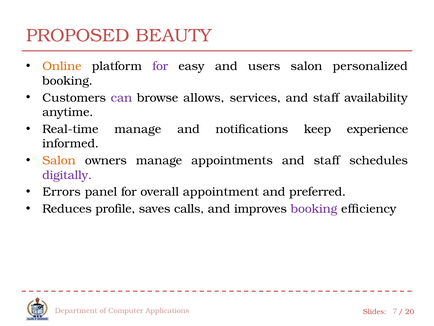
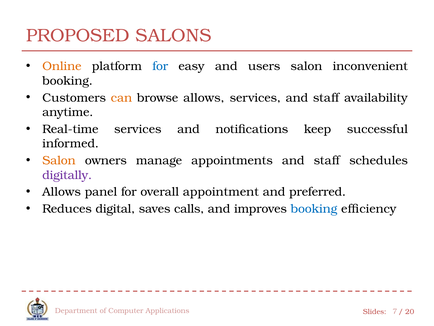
BEAUTY: BEAUTY -> SALONS
for at (160, 66) colour: purple -> blue
personalized: personalized -> inconvenient
can colour: purple -> orange
Real-time manage: manage -> services
experience: experience -> successful
Errors at (62, 192): Errors -> Allows
profile: profile -> digital
booking at (314, 209) colour: purple -> blue
